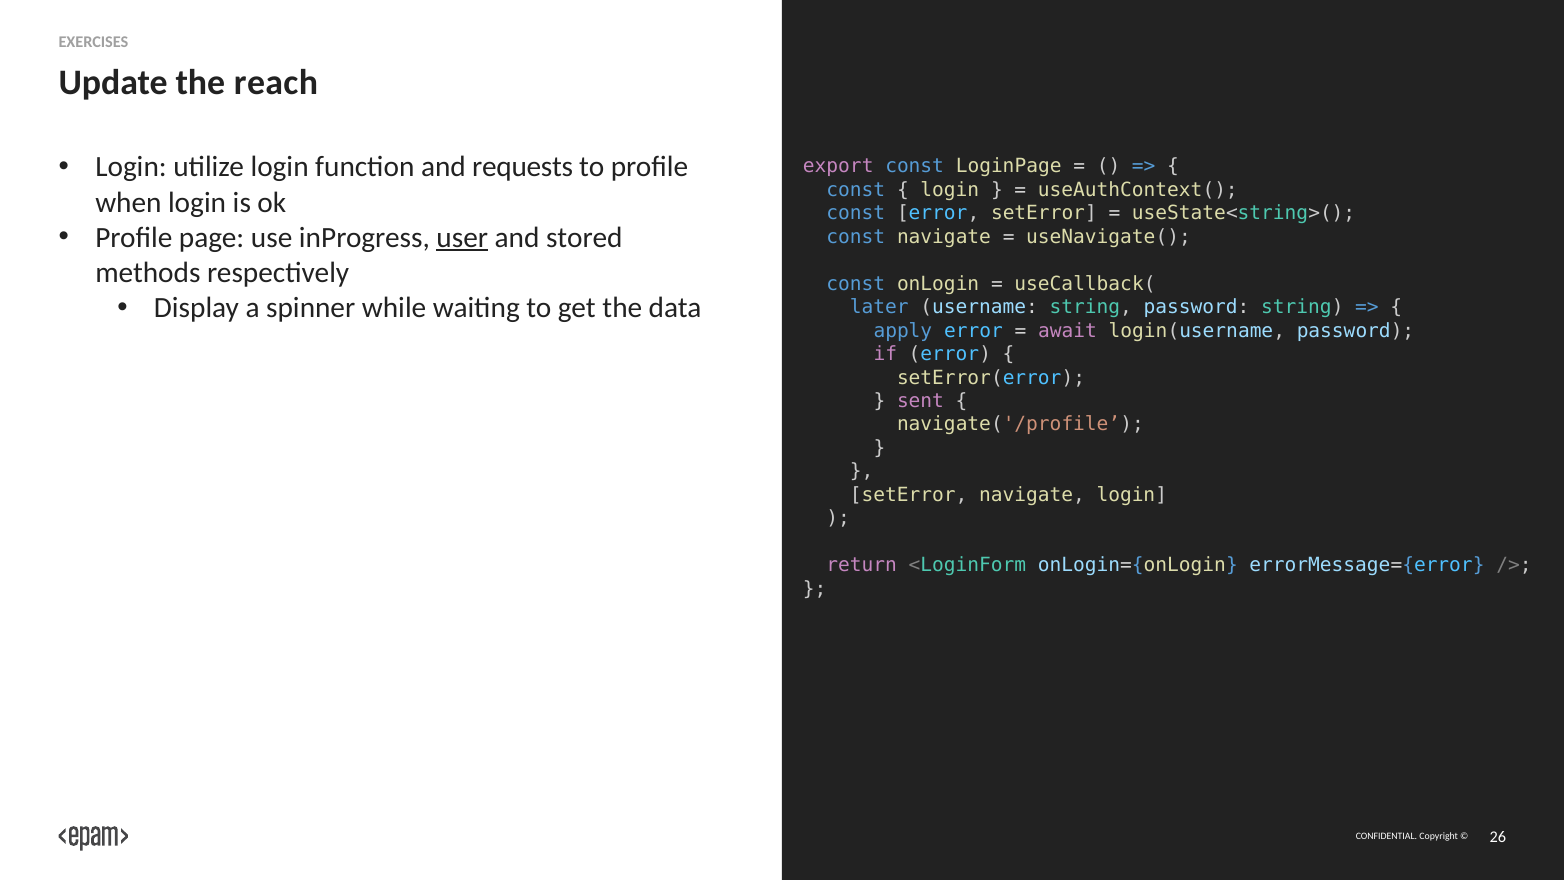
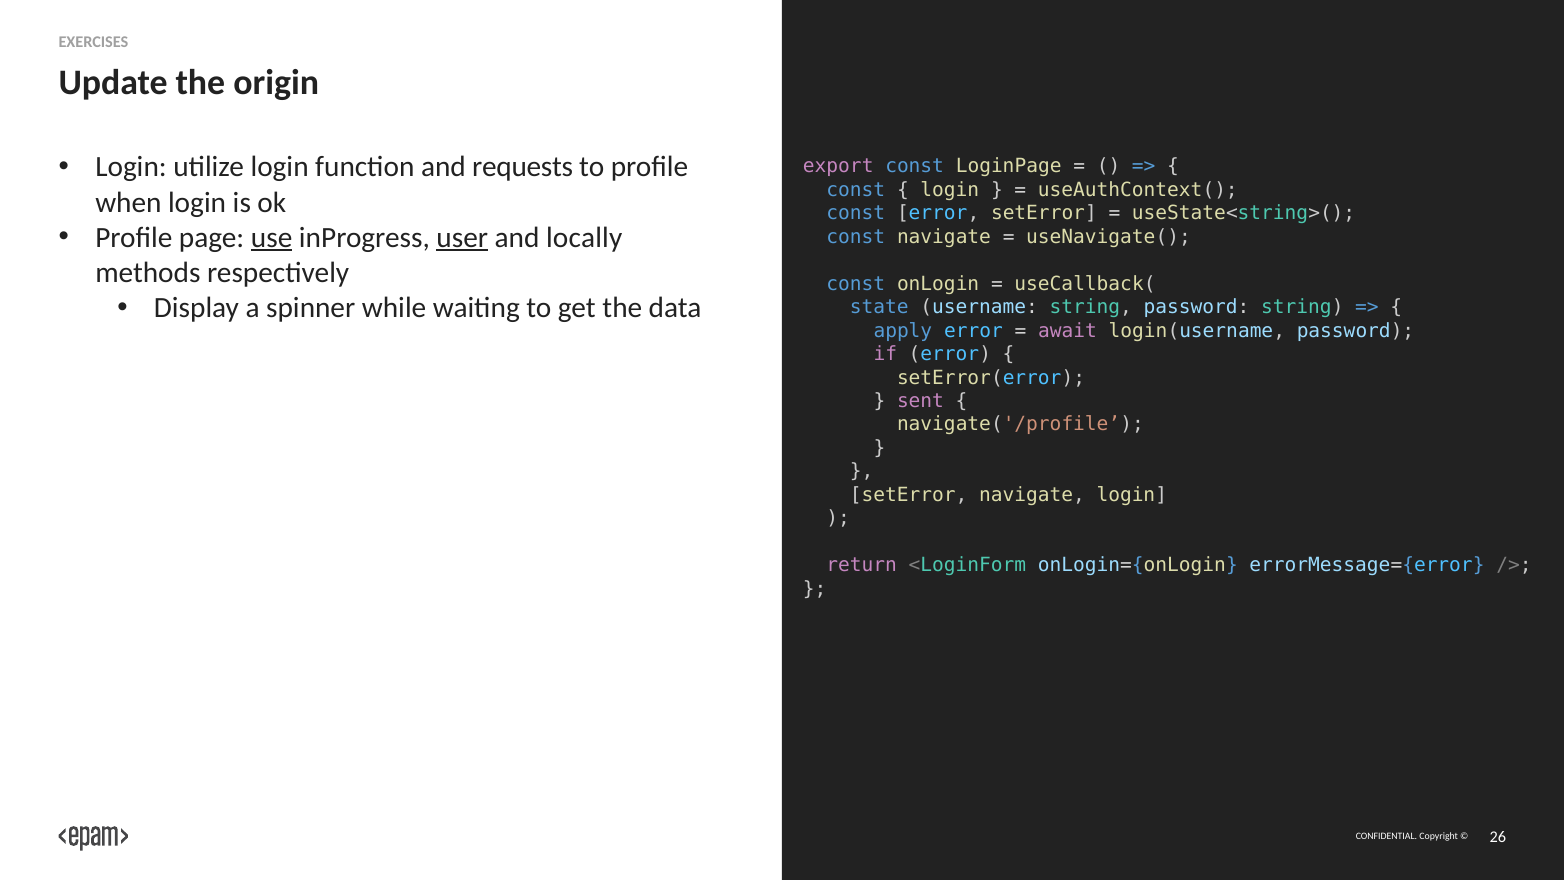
reach: reach -> origin
use underline: none -> present
stored: stored -> locally
later: later -> state
